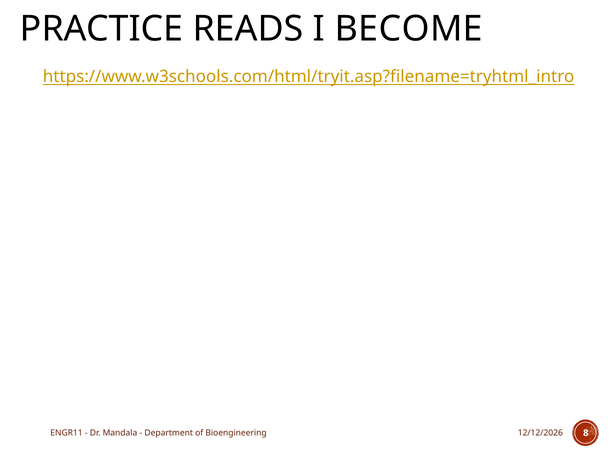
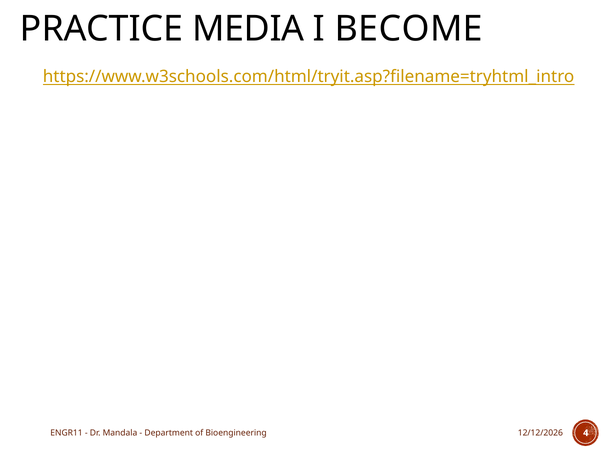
READS: READS -> MEDIA
8: 8 -> 4
